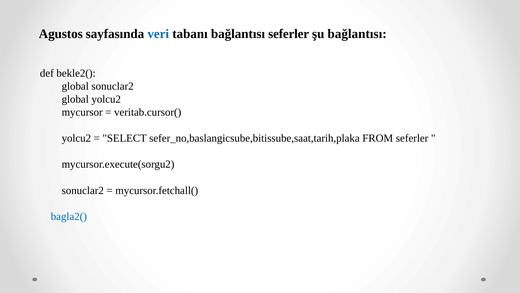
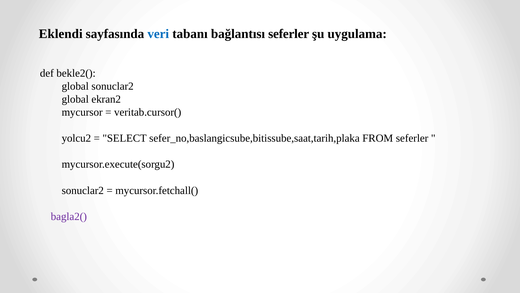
Agustos: Agustos -> Eklendi
şu bağlantısı: bağlantısı -> uygulama
global yolcu2: yolcu2 -> ekran2
bagla2( colour: blue -> purple
